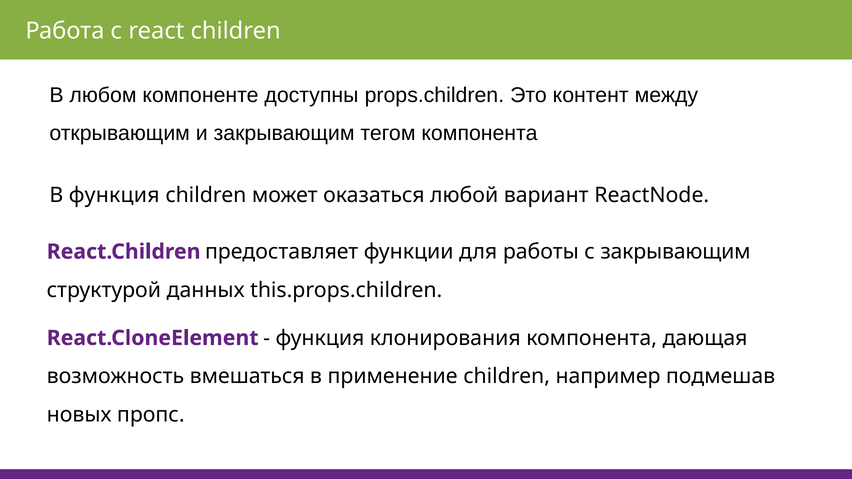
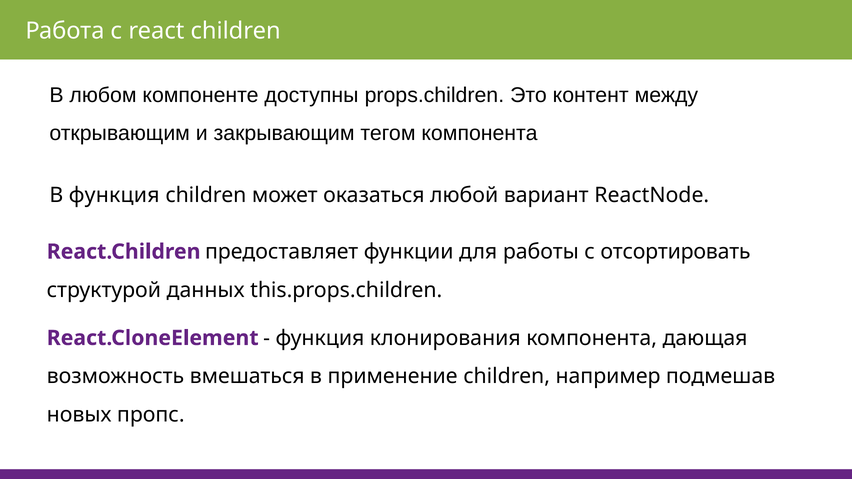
с закрывающим: закрывающим -> отсортировать
